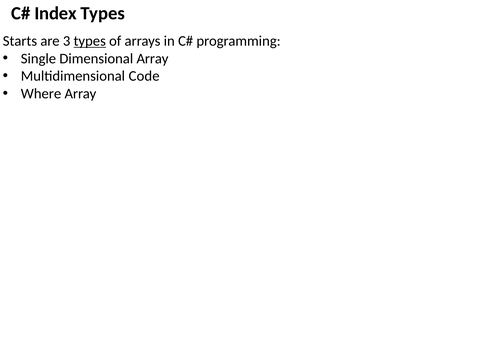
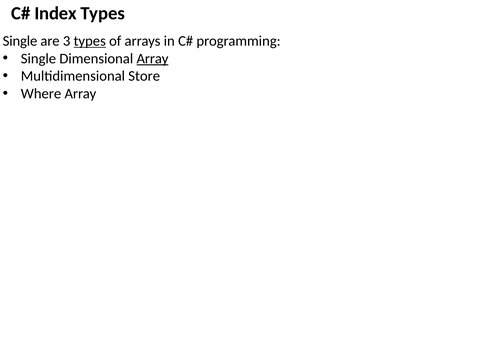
Starts at (20, 41): Starts -> Single
Array at (152, 59) underline: none -> present
Code: Code -> Store
